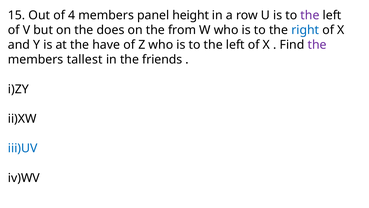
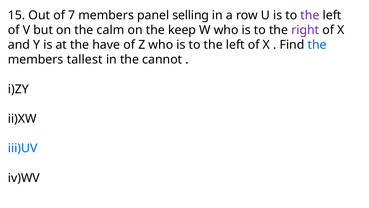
4: 4 -> 7
height: height -> selling
does: does -> calm
from: from -> keep
right colour: blue -> purple
the at (317, 45) colour: purple -> blue
friends: friends -> cannot
